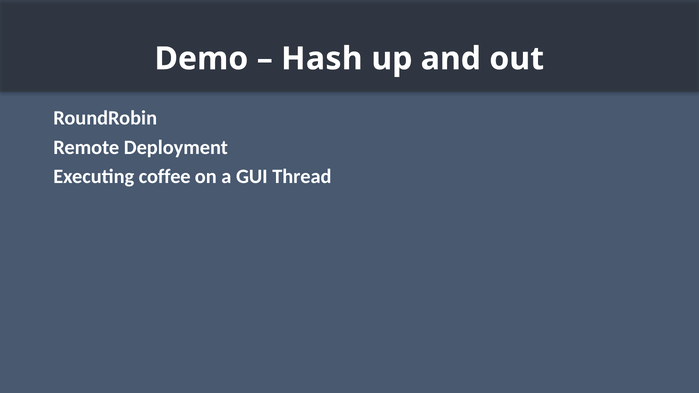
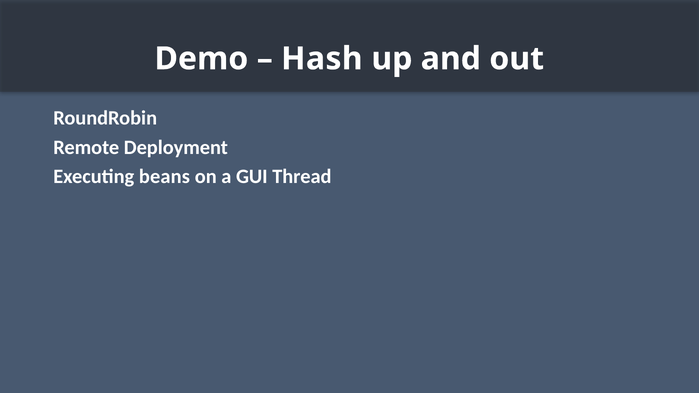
coffee: coffee -> beans
